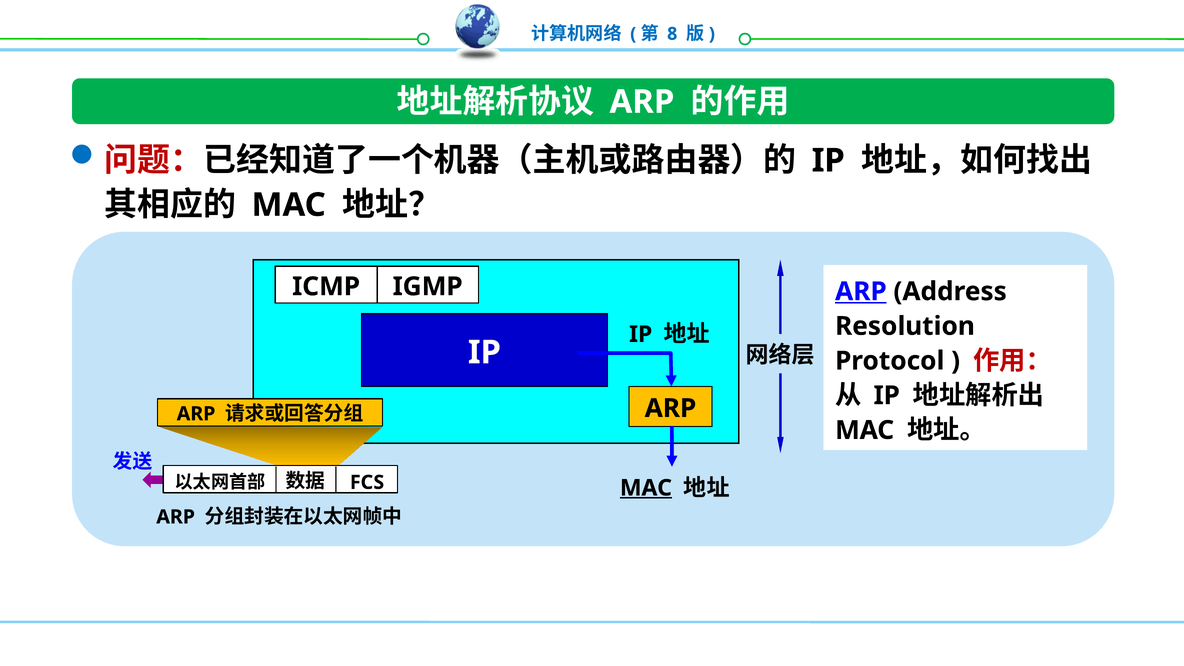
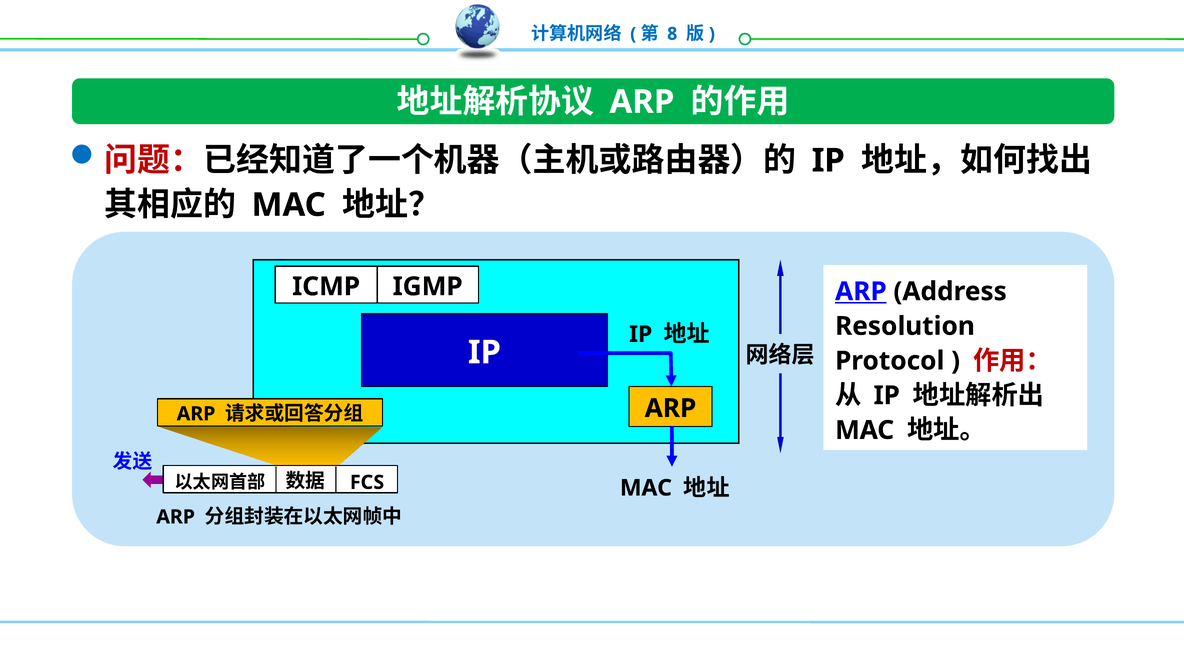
MAC at (646, 488) underline: present -> none
